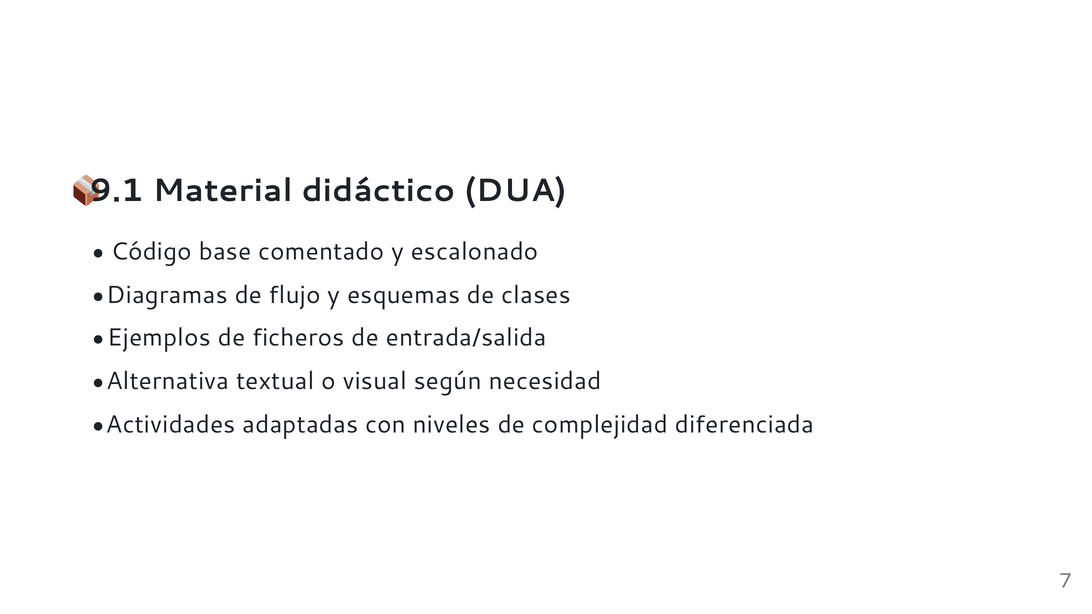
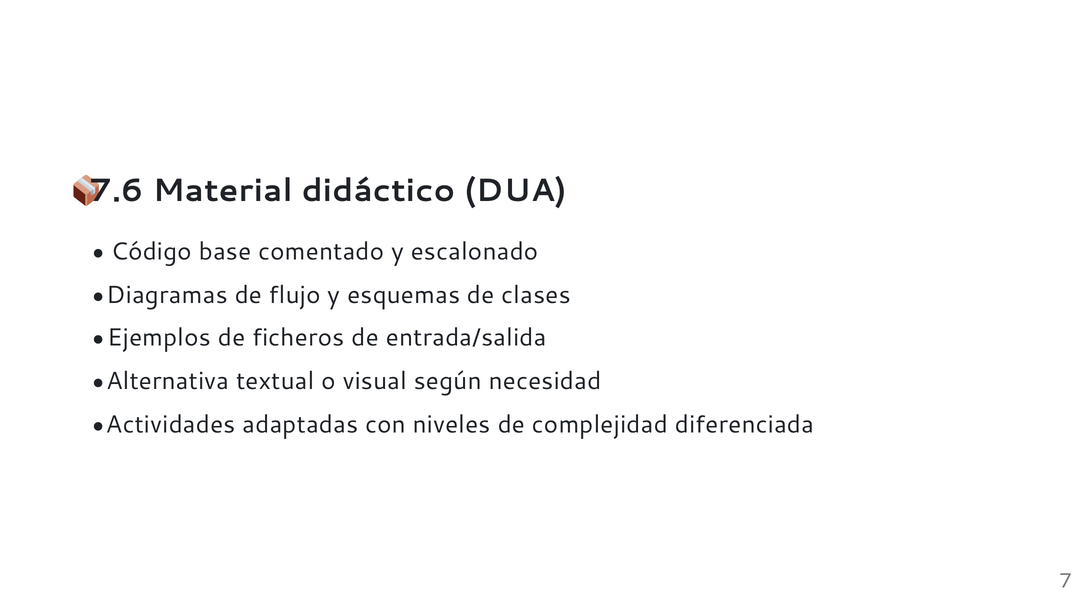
9.1: 9.1 -> 7.6
